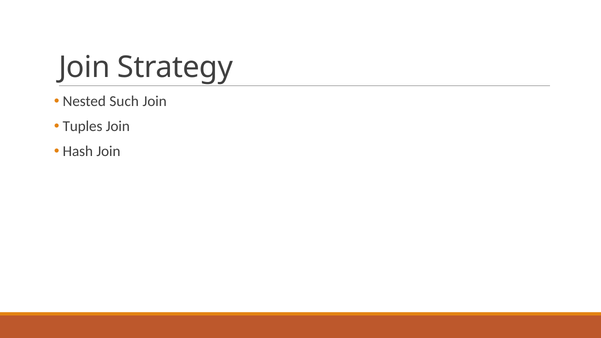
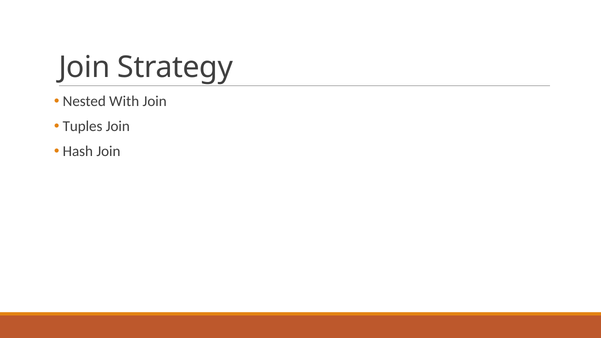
Such: Such -> With
